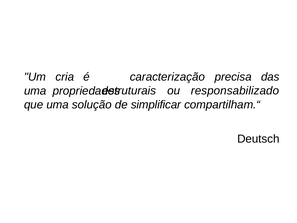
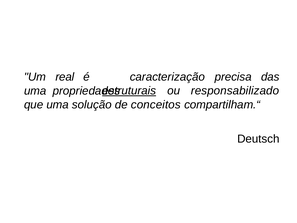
cria: cria -> real
estruturais underline: none -> present
simplificar: simplificar -> conceitos
